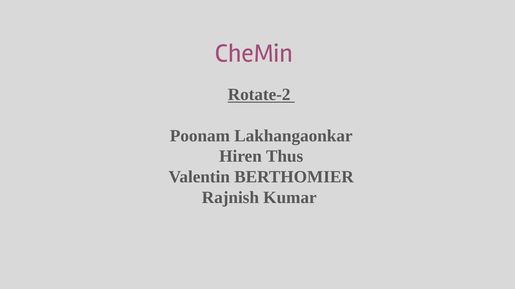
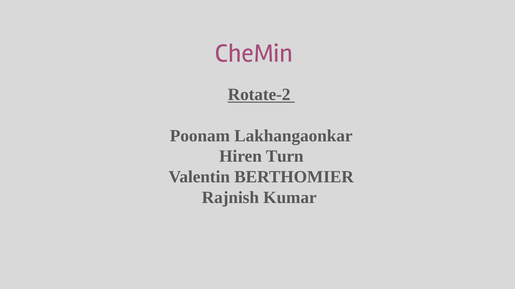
Thus: Thus -> Turn
